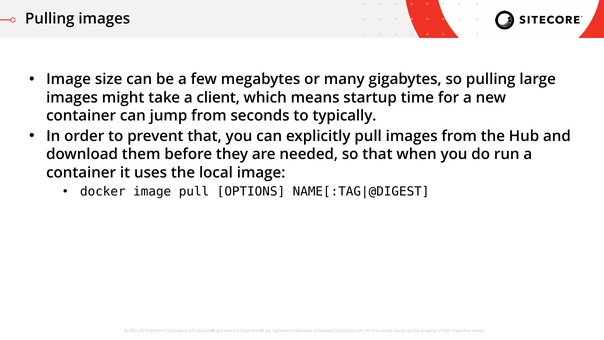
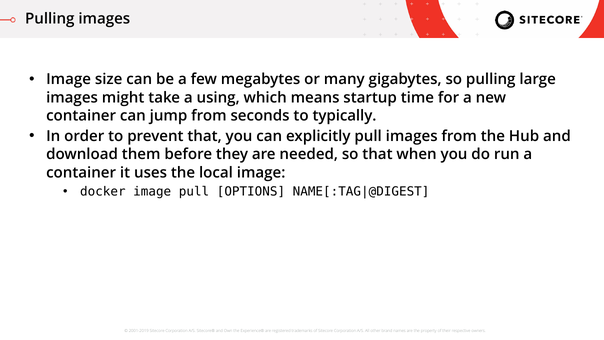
client: client -> using
